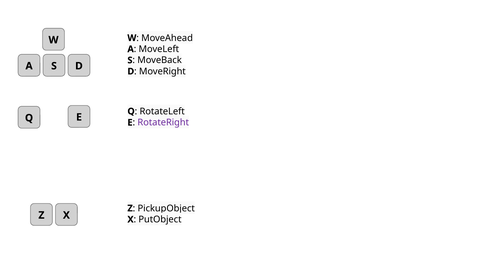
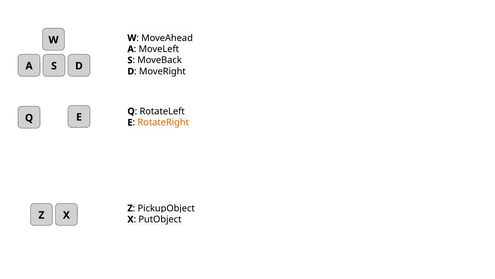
RotateRight colour: purple -> orange
